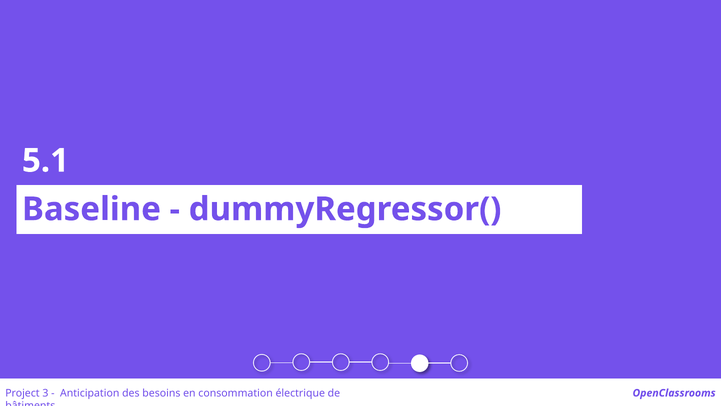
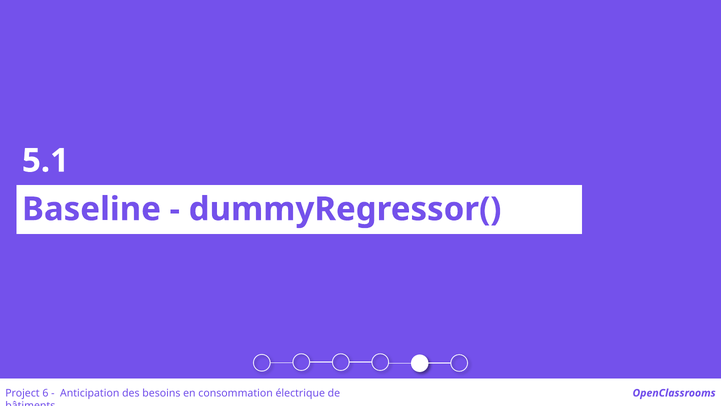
3: 3 -> 6
